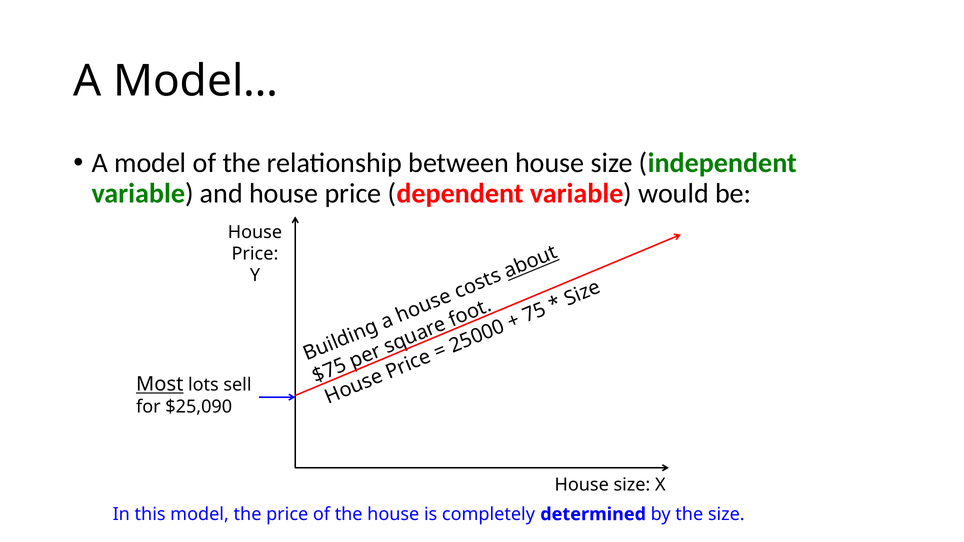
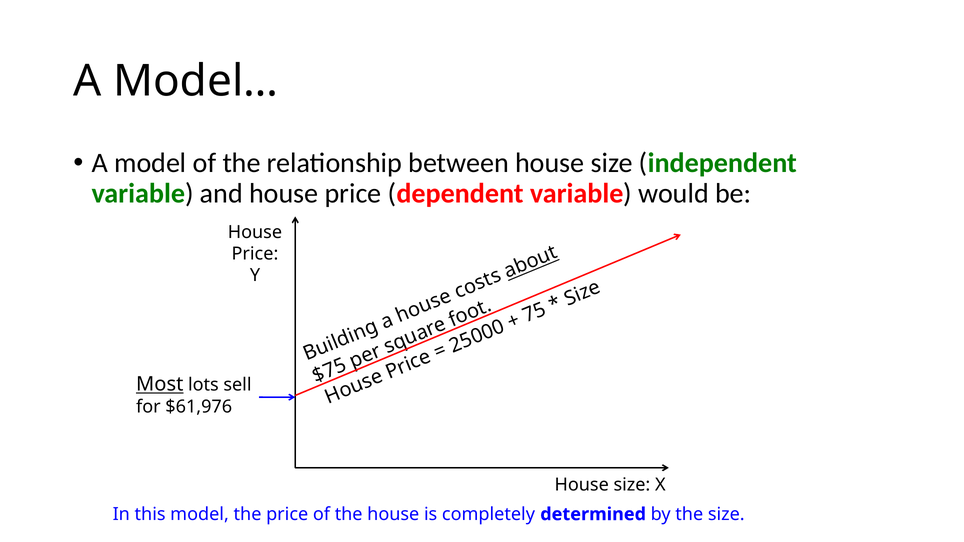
$25,090: $25,090 -> $61,976
